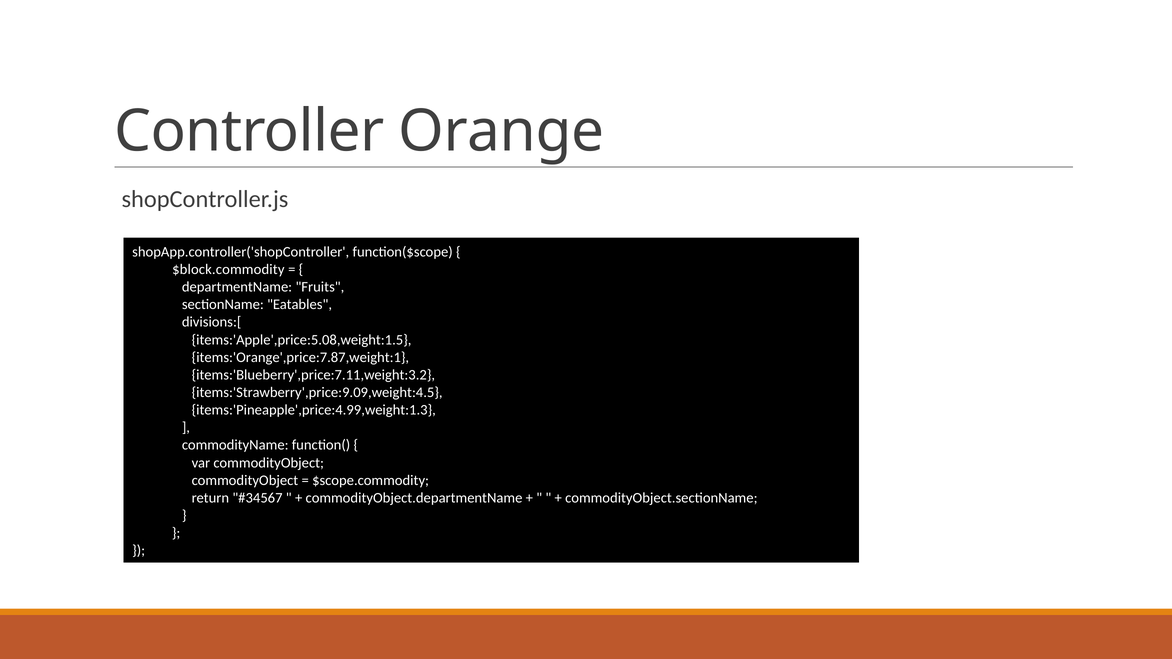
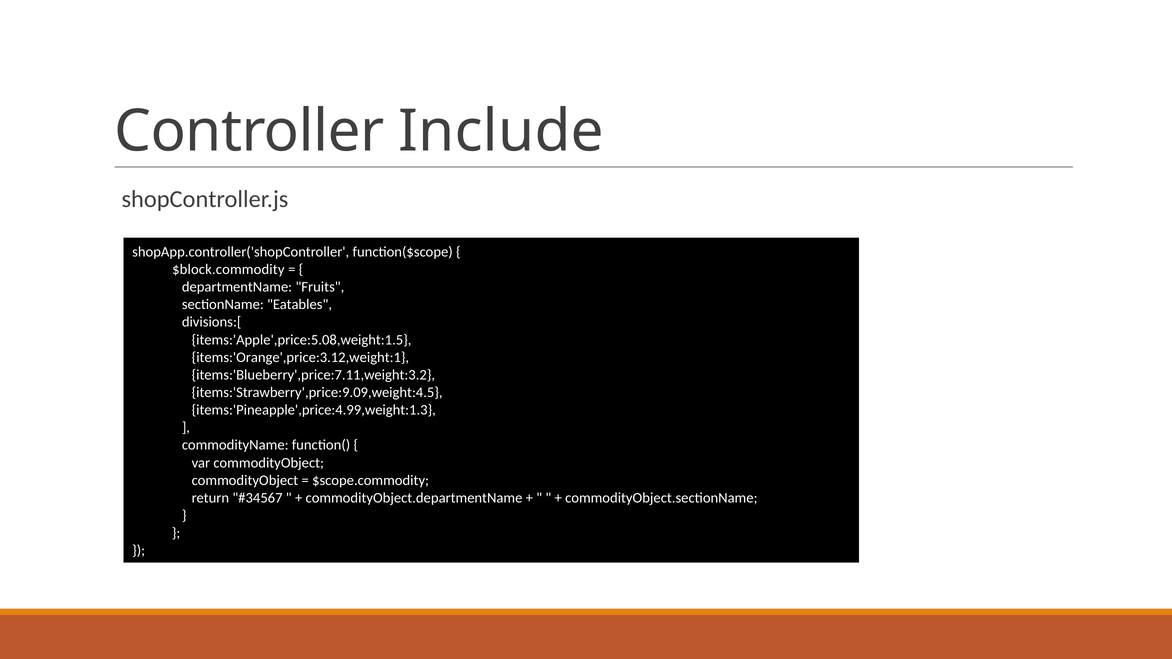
Orange: Orange -> Include
items:'Orange',price:7.87,weight:1: items:'Orange',price:7.87,weight:1 -> items:'Orange',price:3.12,weight:1
